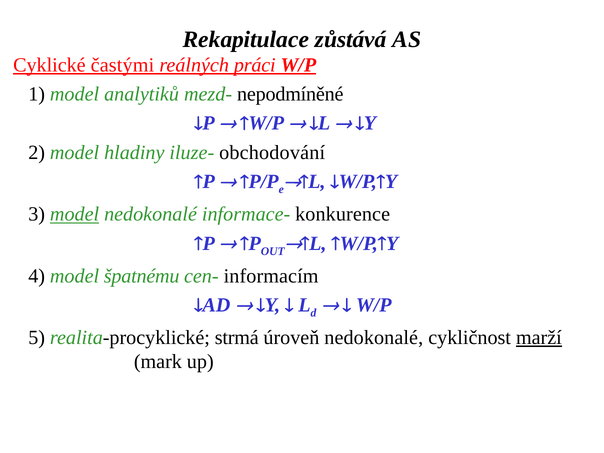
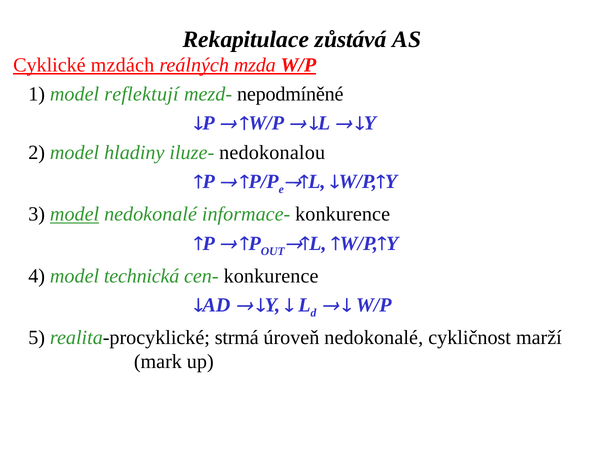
častými: častými -> mzdách
práci: práci -> mzda
analytiků: analytiků -> reflektují
obchodování: obchodování -> nedokonalou
špatnému: špatnému -> technická
cen- informacím: informacím -> konkurence
marží underline: present -> none
